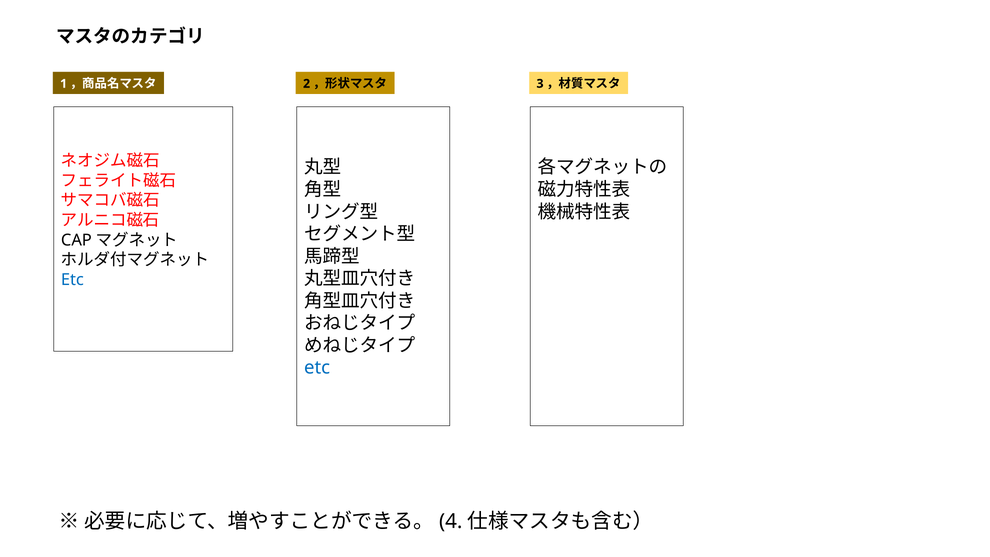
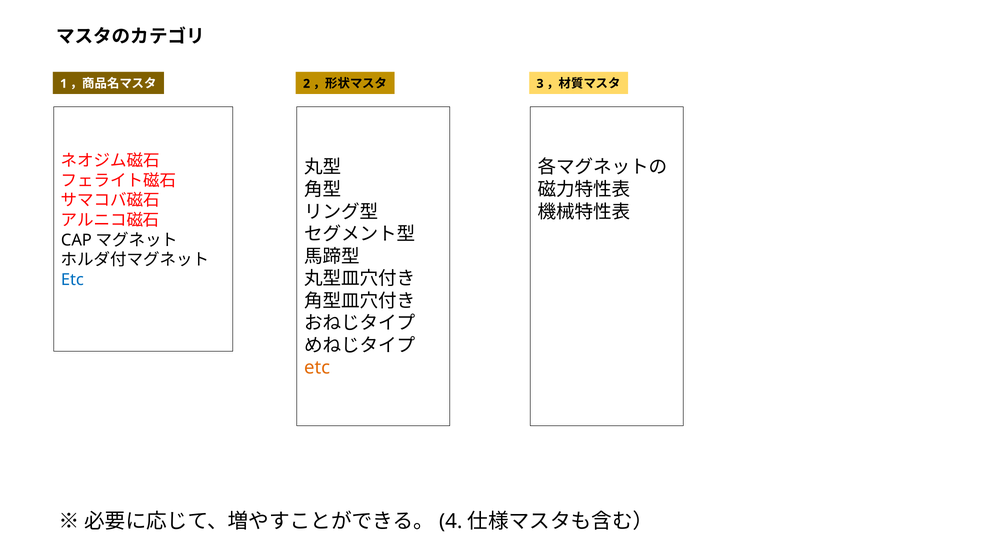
etc at (317, 368) colour: blue -> orange
